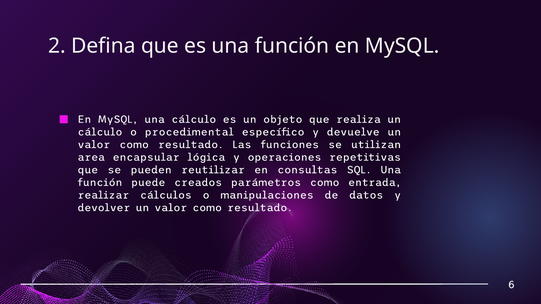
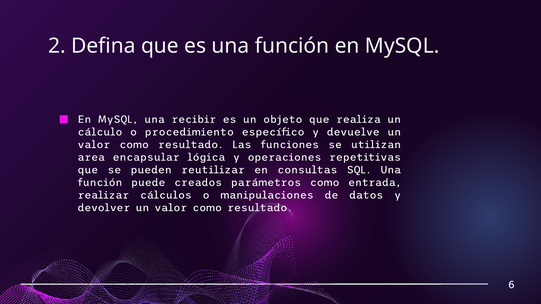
una cálculo: cálculo -> recibir
procedimental: procedimental -> procedimiento
